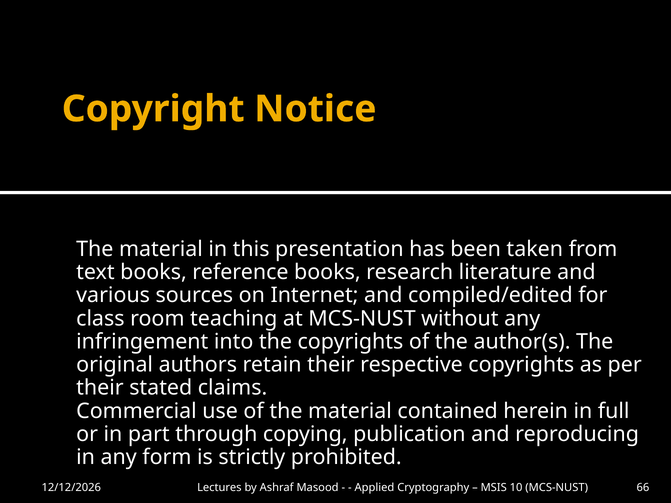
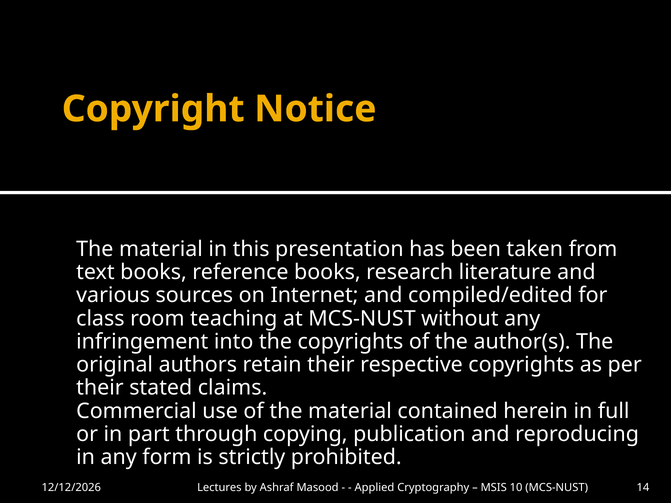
66: 66 -> 14
